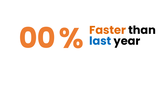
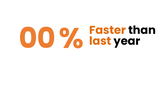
last colour: blue -> orange
